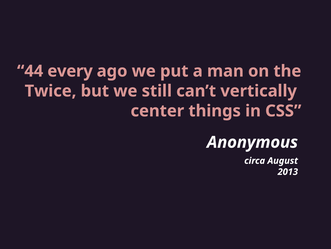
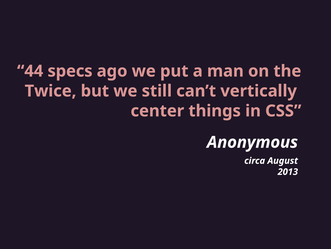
every: every -> specs
